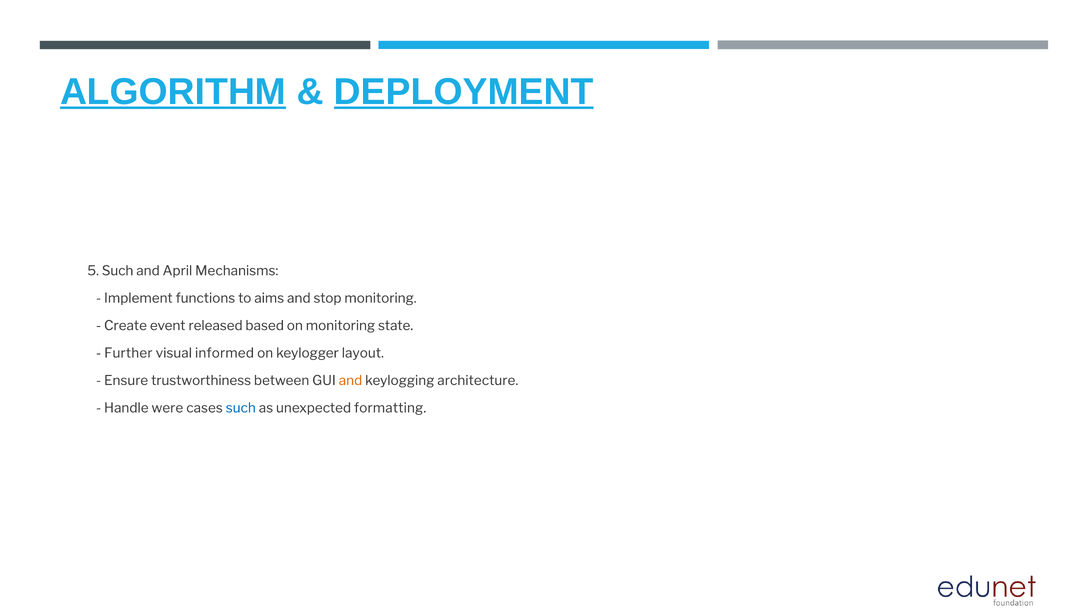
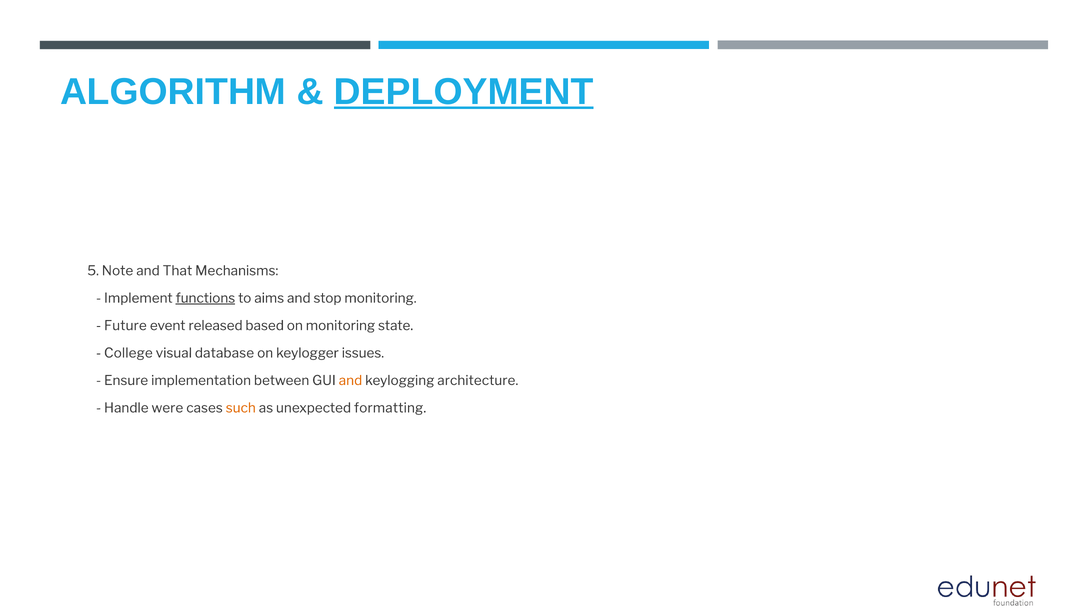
ALGORITHM underline: present -> none
5 Such: Such -> Note
April: April -> That
functions underline: none -> present
Create: Create -> Future
Further: Further -> College
informed: informed -> database
layout: layout -> issues
trustworthiness: trustworthiness -> implementation
such at (241, 408) colour: blue -> orange
